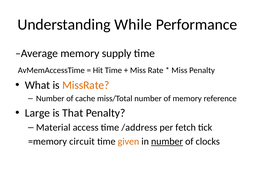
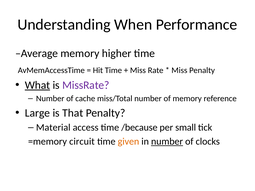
While: While -> When
supply: supply -> higher
What underline: none -> present
MissRate colour: orange -> purple
/address: /address -> /because
fetch: fetch -> small
